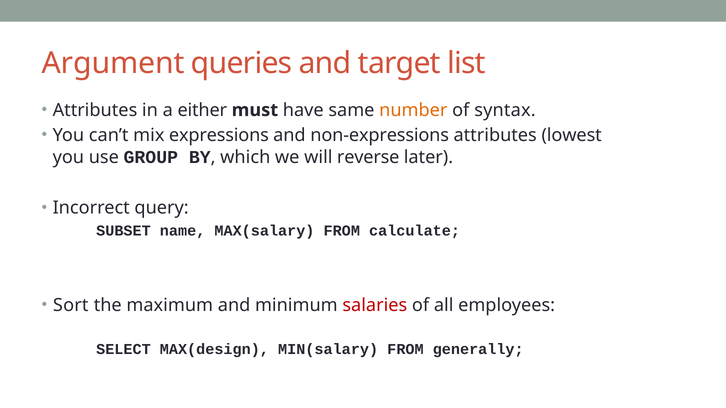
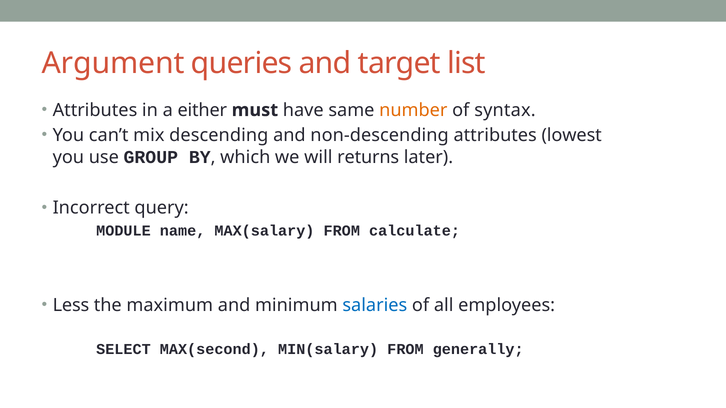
expressions: expressions -> descending
non-expressions: non-expressions -> non-descending
reverse: reverse -> returns
SUBSET: SUBSET -> MODULE
Sort: Sort -> Less
salaries colour: red -> blue
MAX(design: MAX(design -> MAX(second
